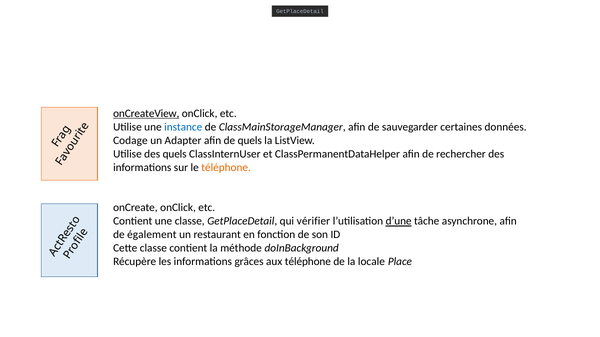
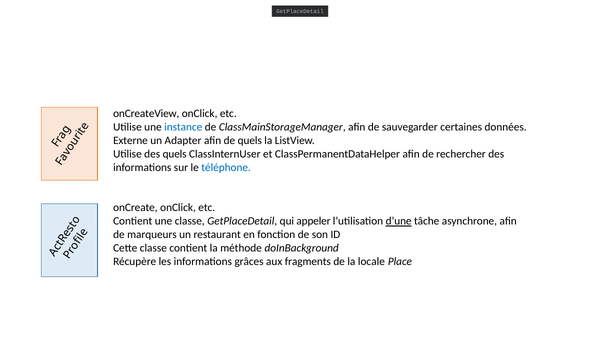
onCreateView underline: present -> none
Codage: Codage -> Externe
téléphone at (226, 168) colour: orange -> blue
vérifier: vérifier -> appeler
également: également -> marqueurs
aux téléphone: téléphone -> fragments
